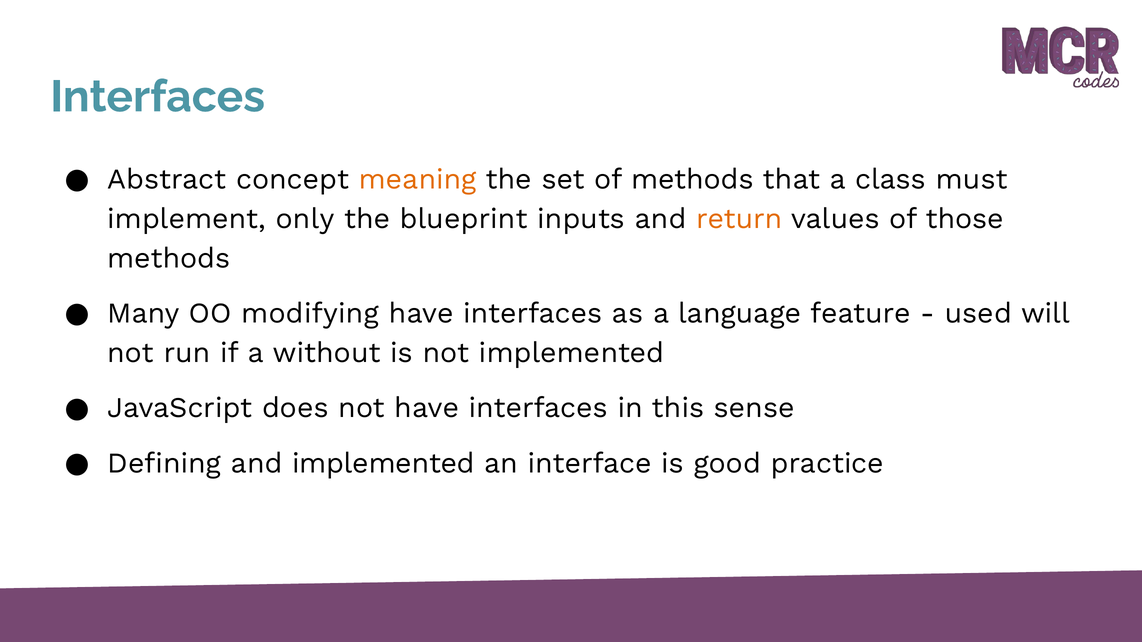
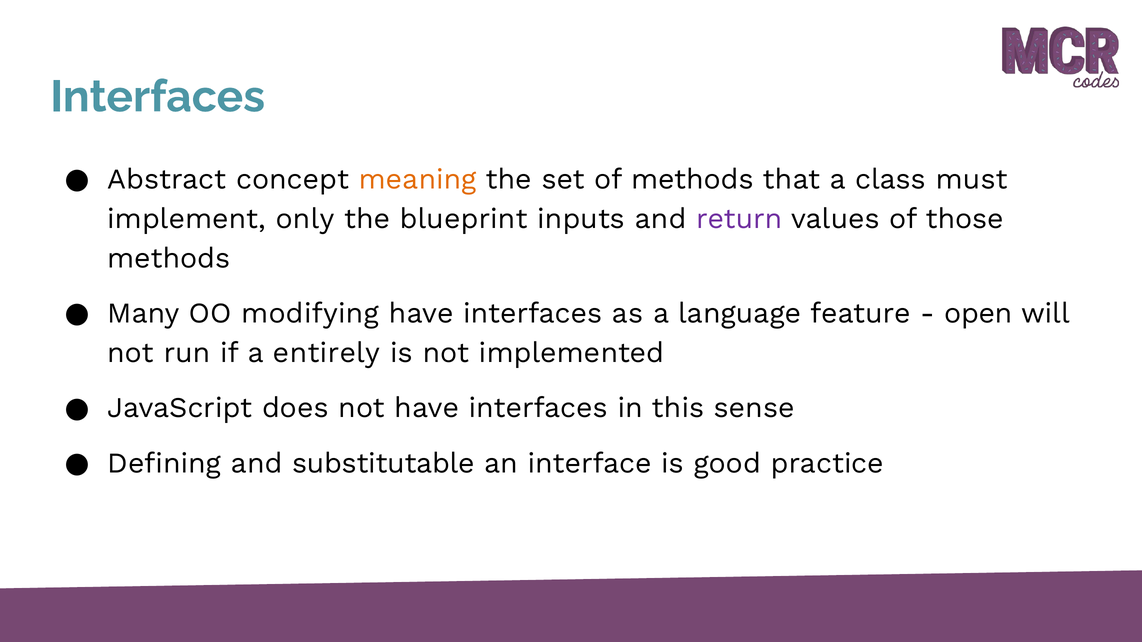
return colour: orange -> purple
used: used -> open
without: without -> entirely
and implemented: implemented -> substitutable
